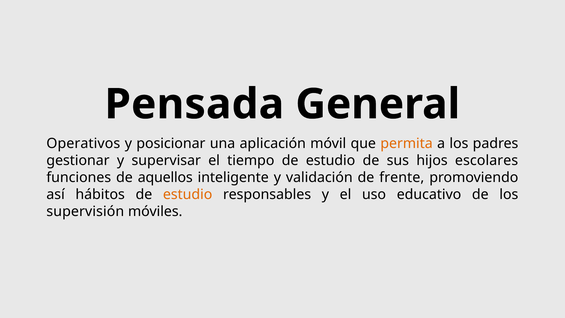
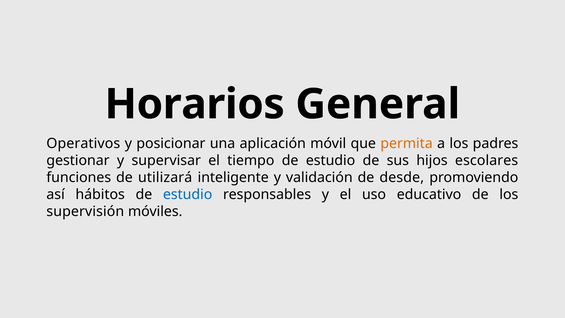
Pensada: Pensada -> Horarios
aquellos: aquellos -> utilizará
frente: frente -> desde
estudio at (188, 194) colour: orange -> blue
